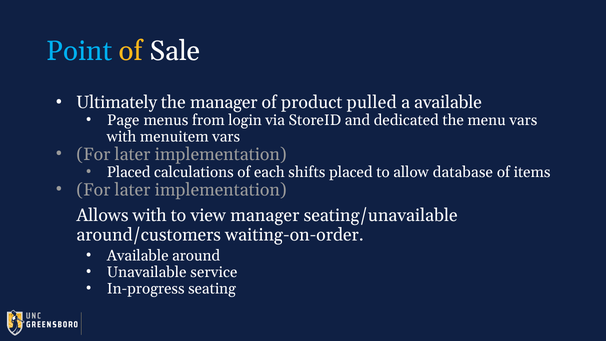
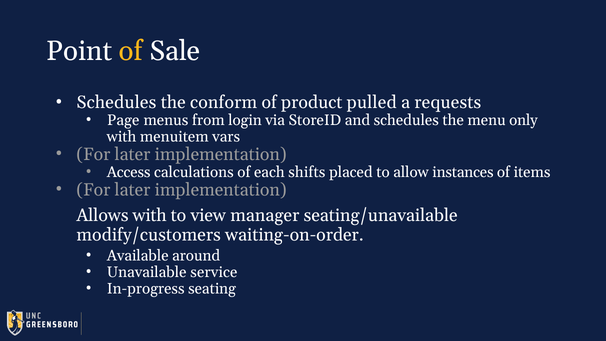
Point colour: light blue -> white
Ultimately at (117, 102): Ultimately -> Schedules
the manager: manager -> conform
a available: available -> requests
and dedicated: dedicated -> schedules
menu vars: vars -> only
Placed at (129, 172): Placed -> Access
database: database -> instances
around/customers: around/customers -> modify/customers
